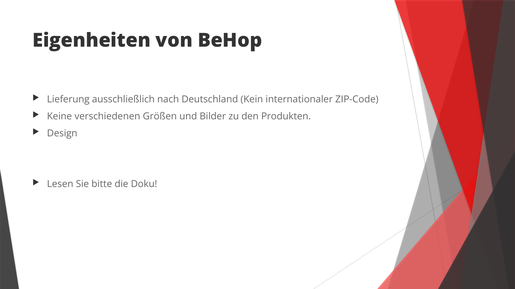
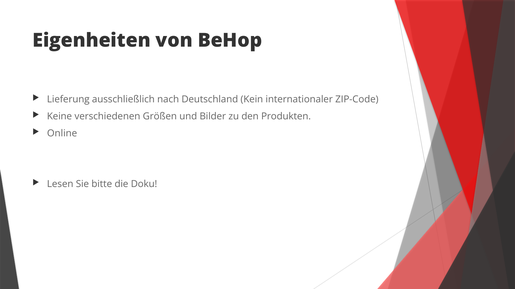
Design: Design -> Online
